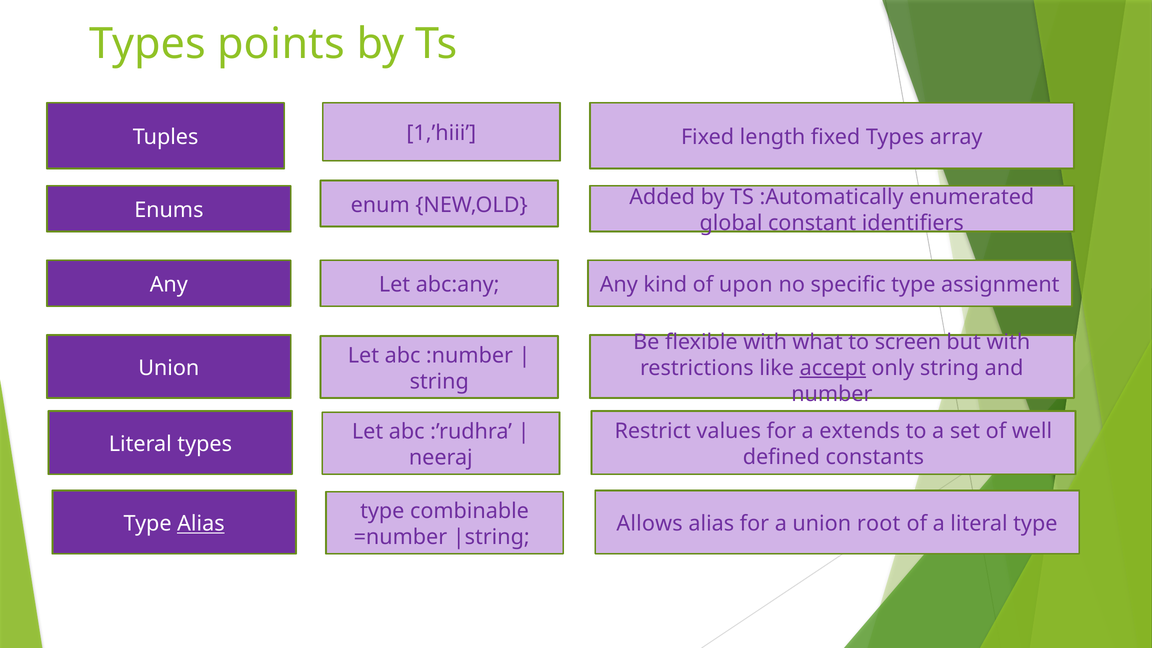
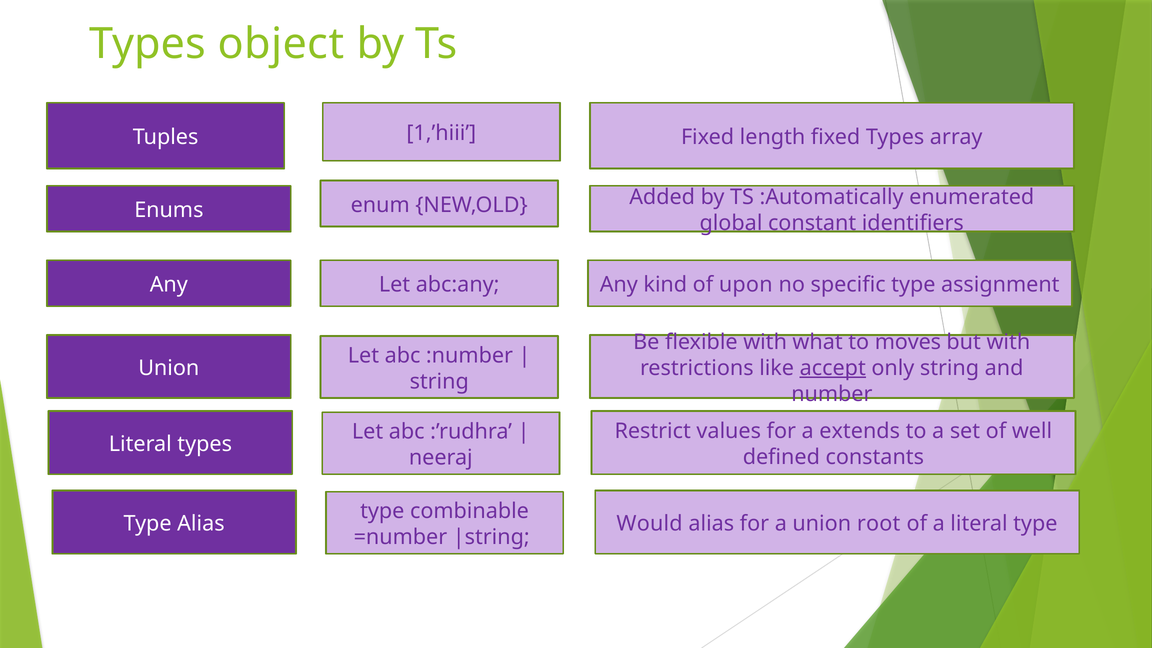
points: points -> object
screen: screen -> moves
Alias at (201, 524) underline: present -> none
Allows: Allows -> Would
